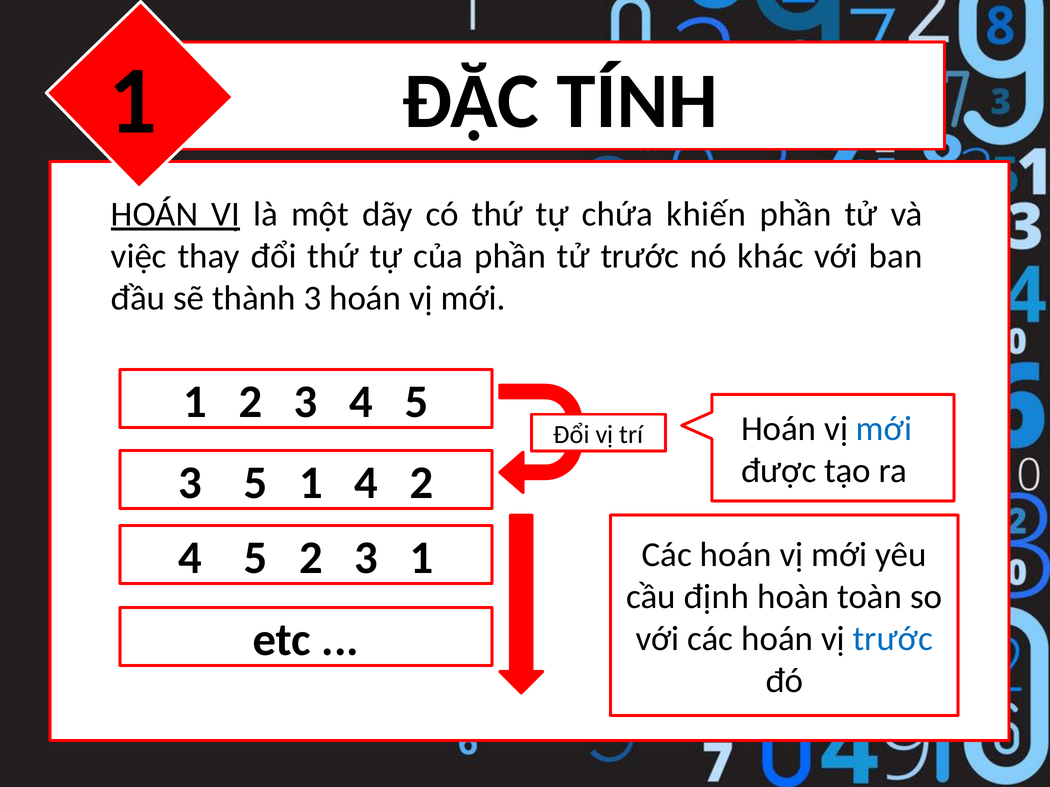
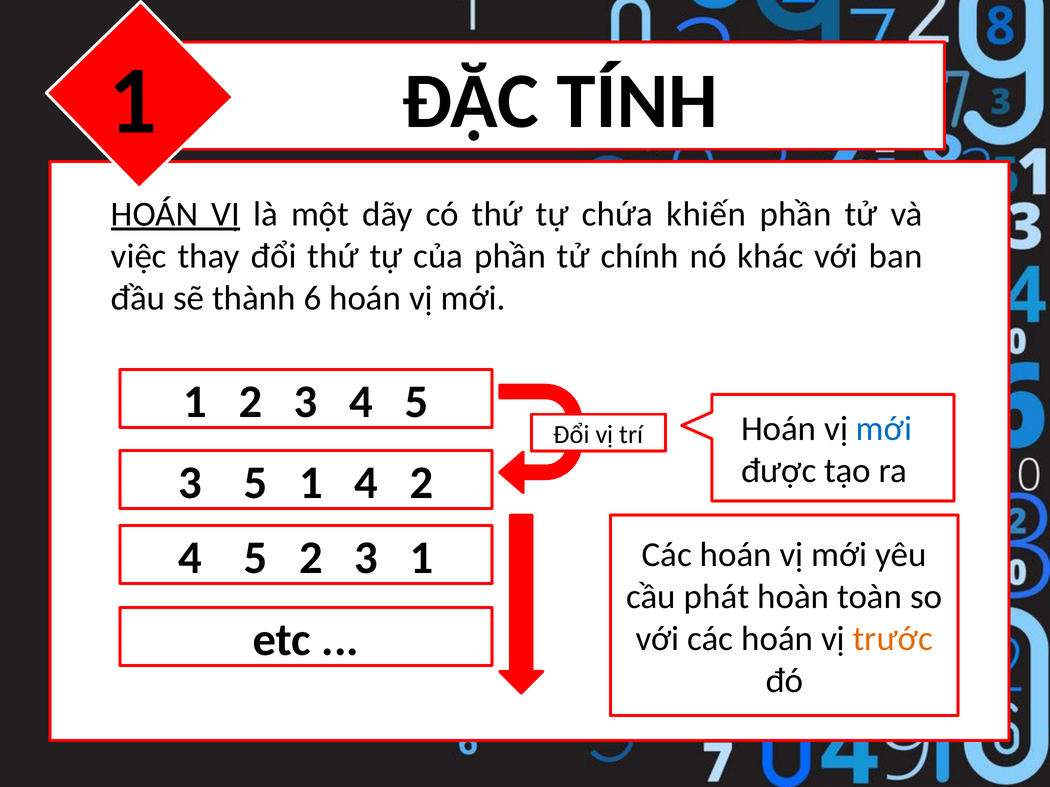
tử trước: trước -> chính
thành 3: 3 -> 6
định: định -> phát
trước at (893, 639) colour: blue -> orange
